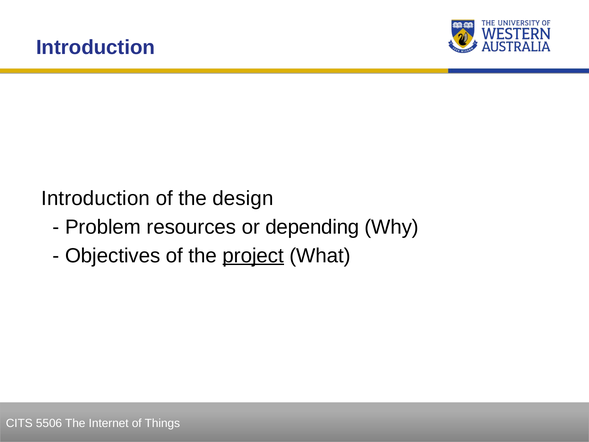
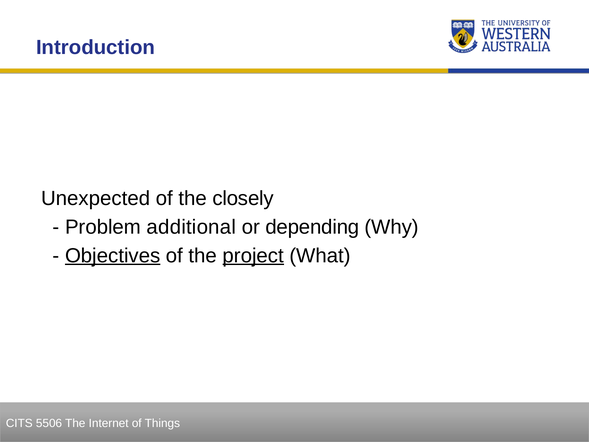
Introduction at (96, 198): Introduction -> Unexpected
design: design -> closely
resources: resources -> additional
Objectives underline: none -> present
